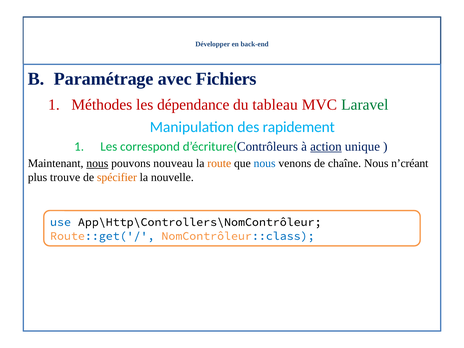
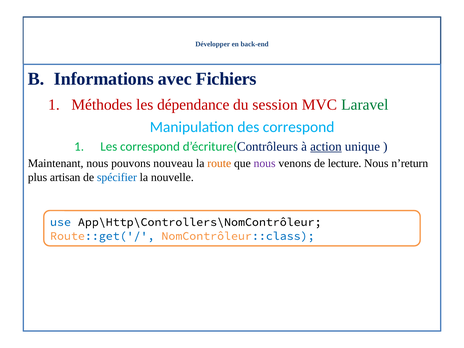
Paramétrage: Paramétrage -> Informations
tableau: tableau -> session
des rapidement: rapidement -> correspond
nous at (97, 163) underline: present -> none
nous at (265, 163) colour: blue -> purple
chaîne: chaîne -> lecture
n’créant: n’créant -> n’return
trouve: trouve -> artisan
spécifier colour: orange -> blue
